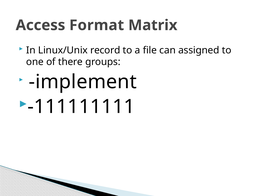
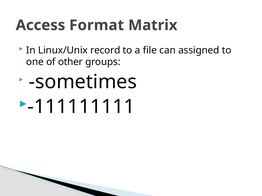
there: there -> other
implement: implement -> sometimes
